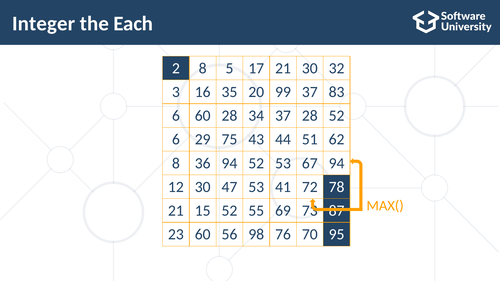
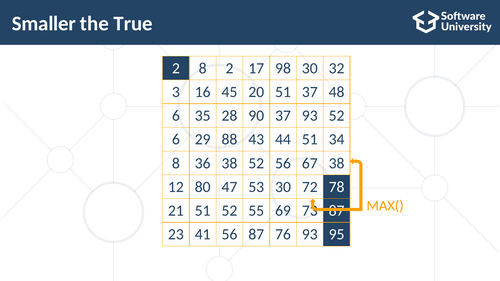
Integer: Integer -> Smaller
Each: Each -> True
8 5: 5 -> 2
17 21: 21 -> 98
35: 35 -> 45
20 99: 99 -> 51
83: 83 -> 48
6 60: 60 -> 35
34: 34 -> 90
37 28: 28 -> 93
75: 75 -> 88
62: 62 -> 34
36 94: 94 -> 38
52 53: 53 -> 56
67 94: 94 -> 38
12 30: 30 -> 80
53 41: 41 -> 30
21 15: 15 -> 51
23 60: 60 -> 41
56 98: 98 -> 87
76 70: 70 -> 93
